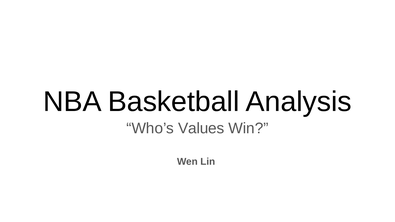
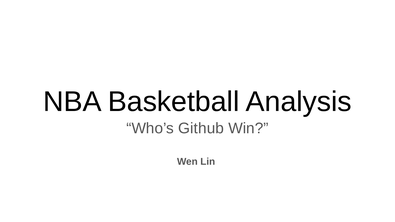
Values: Values -> Github
